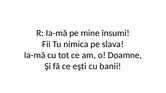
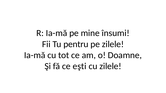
nimica: nimica -> pentru
pe slava: slava -> zilele
cu banii: banii -> zilele
